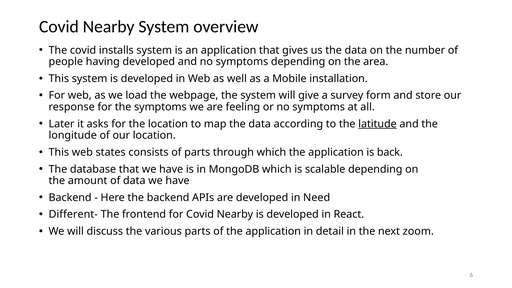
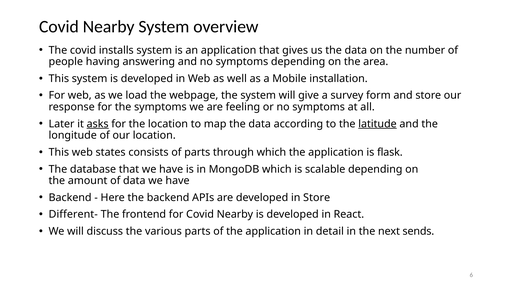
having developed: developed -> answering
asks underline: none -> present
back: back -> flask
in Need: Need -> Store
zoom: zoom -> sends
